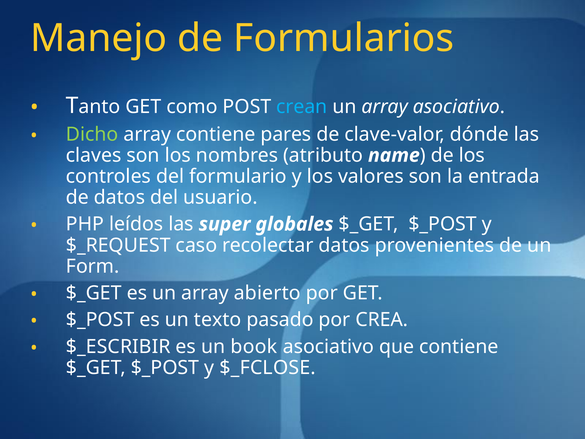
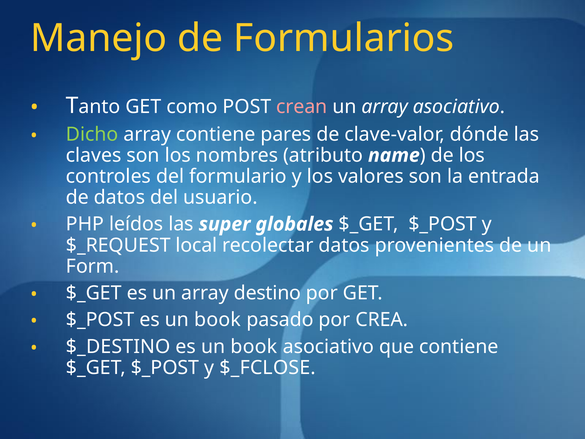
crean colour: light blue -> pink
caso: caso -> local
abierto: abierto -> destino
$_POST es un texto: texto -> book
$_ESCRIBIR: $_ESCRIBIR -> $_DESTINO
